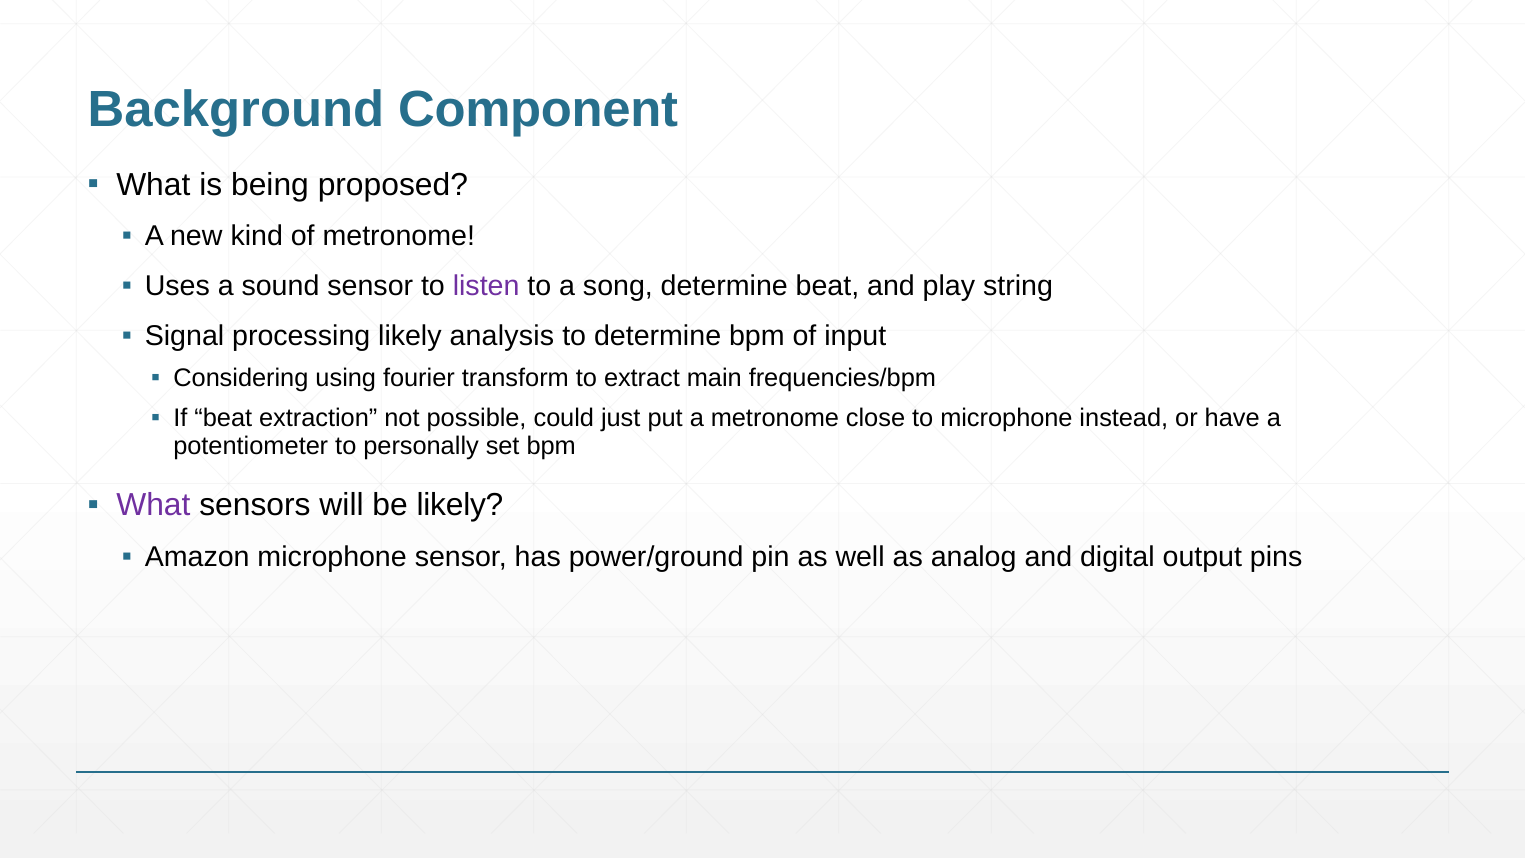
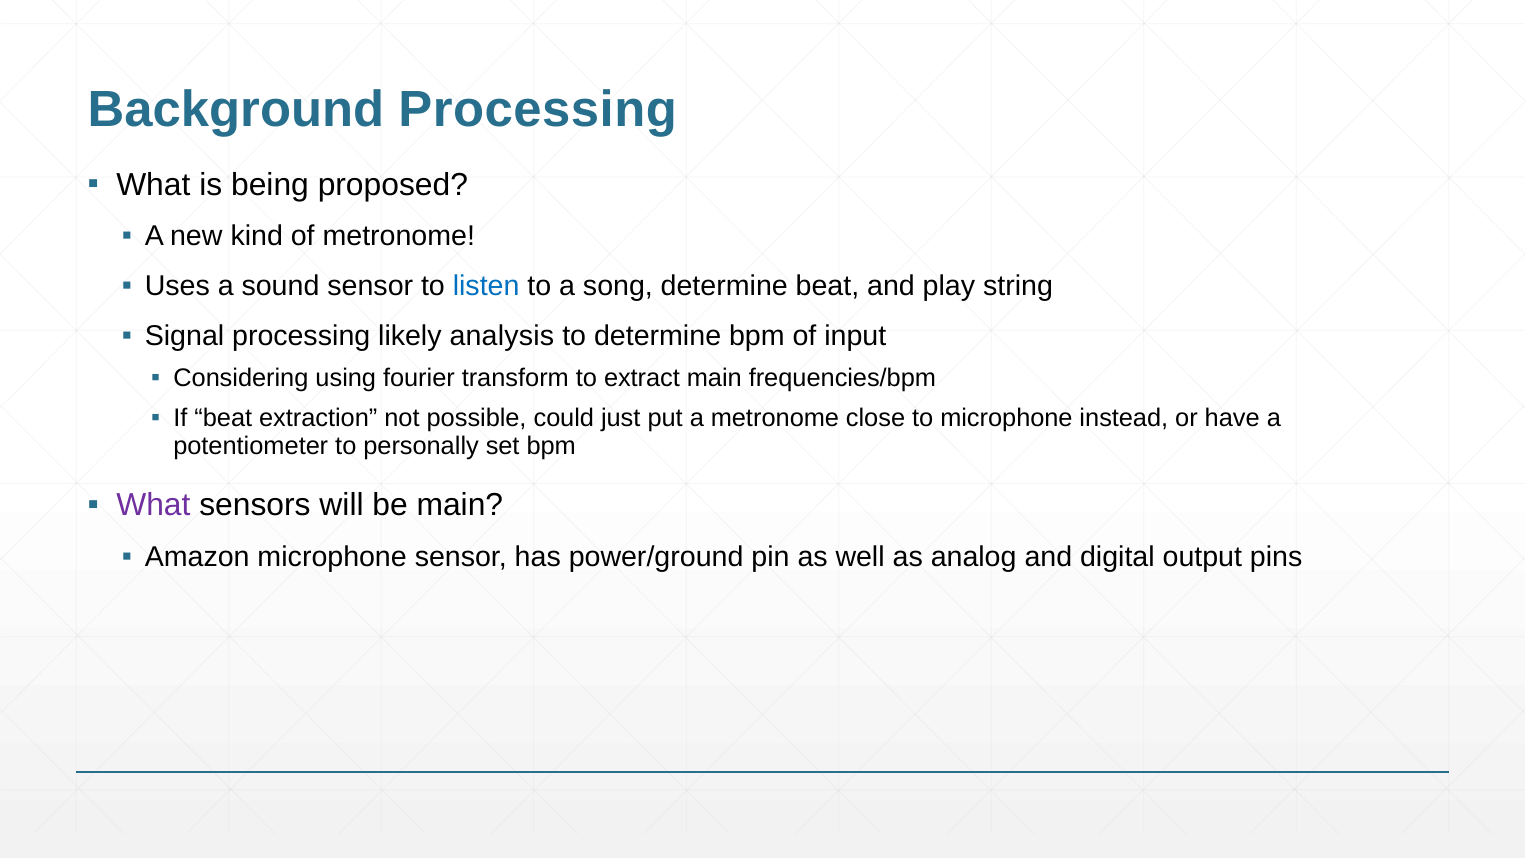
Background Component: Component -> Processing
listen colour: purple -> blue
be likely: likely -> main
